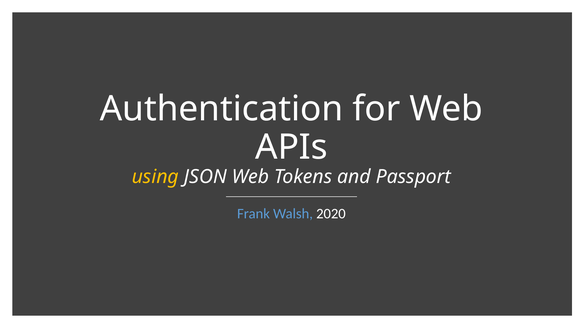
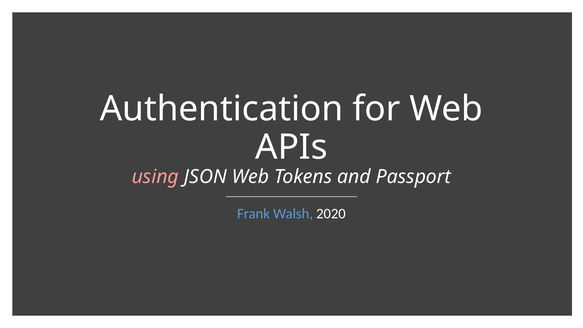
using colour: yellow -> pink
